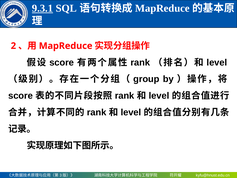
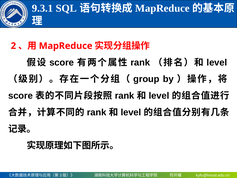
9.3.1 underline: present -> none
